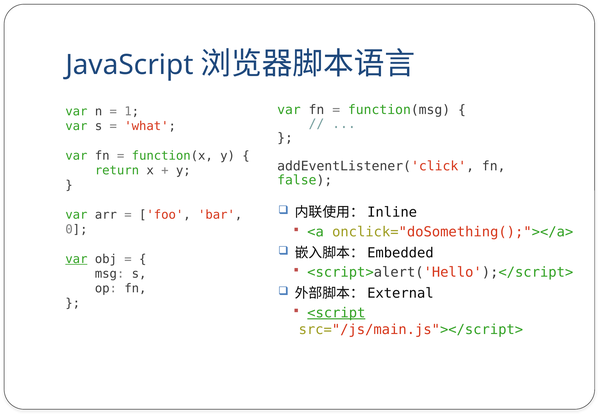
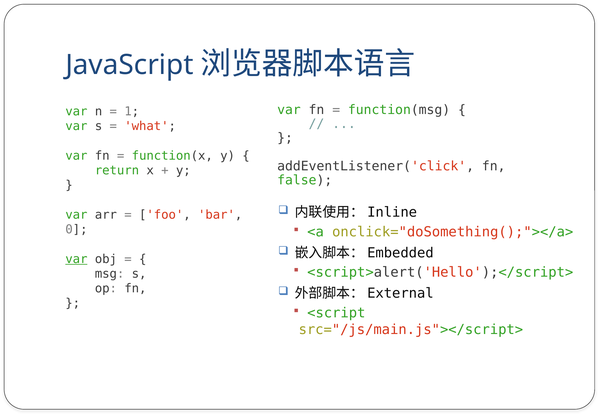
<script underline: present -> none
